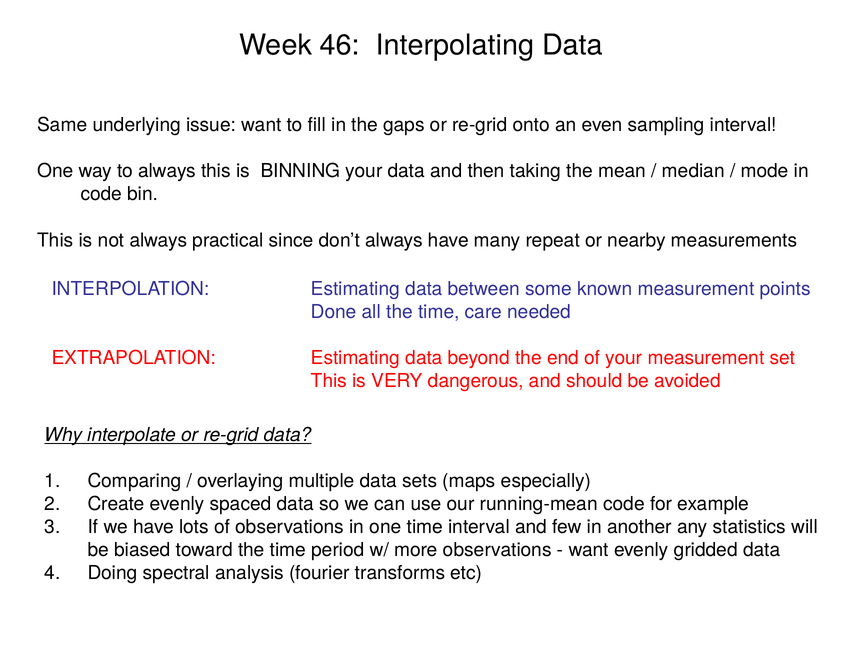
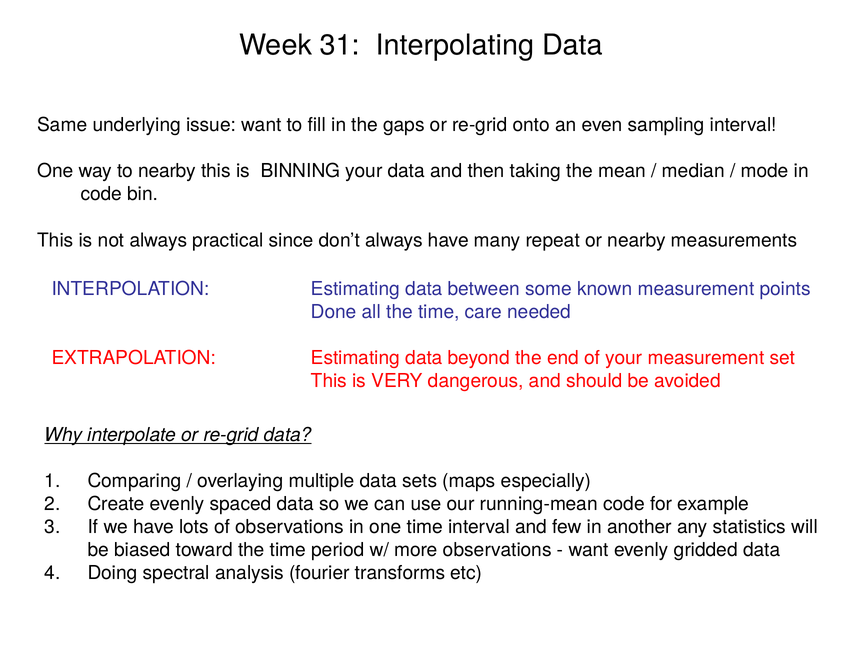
46: 46 -> 31
to always: always -> nearby
